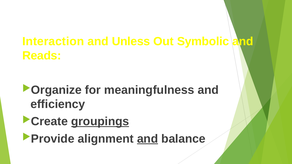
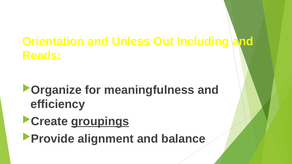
Interaction: Interaction -> Orientation
Symbolic: Symbolic -> Including
and at (148, 139) underline: present -> none
